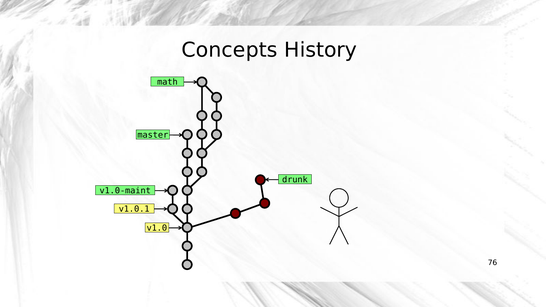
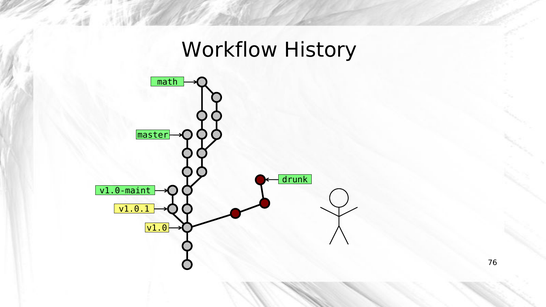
Concepts: Concepts -> Workflow
